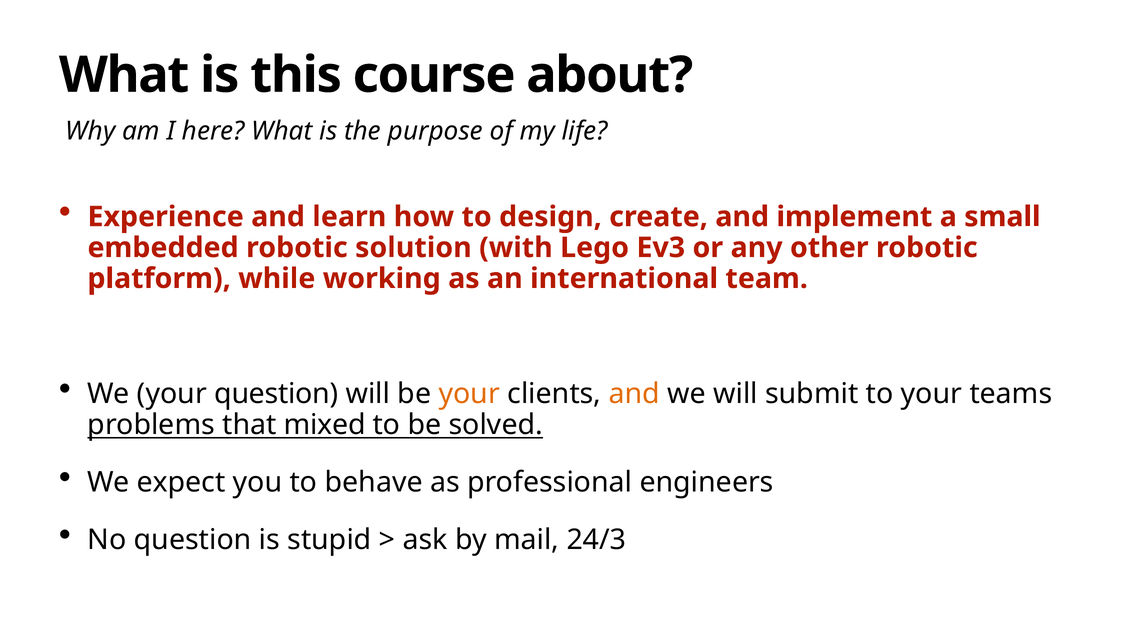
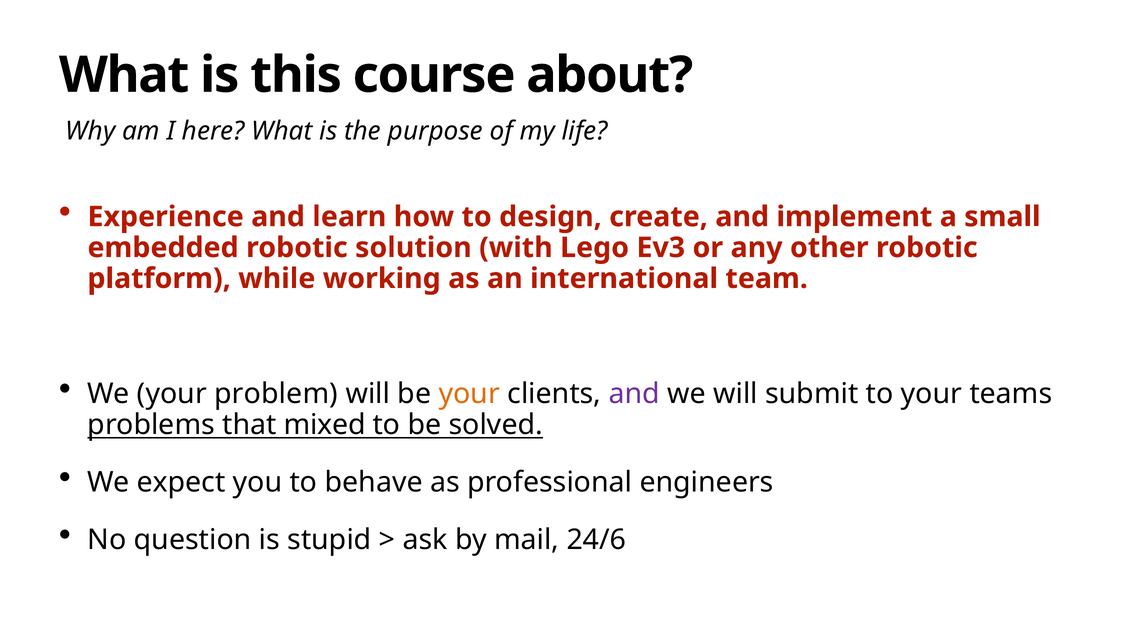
your question: question -> problem
and at (634, 394) colour: orange -> purple
24/3: 24/3 -> 24/6
